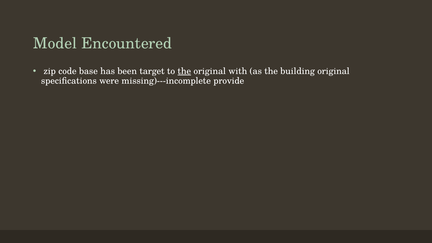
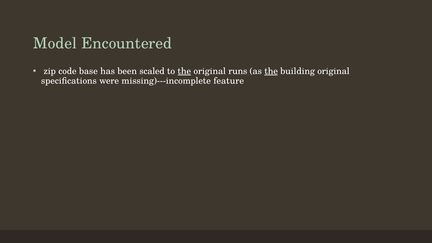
target: target -> scaled
with: with -> runs
the at (271, 71) underline: none -> present
provide: provide -> feature
